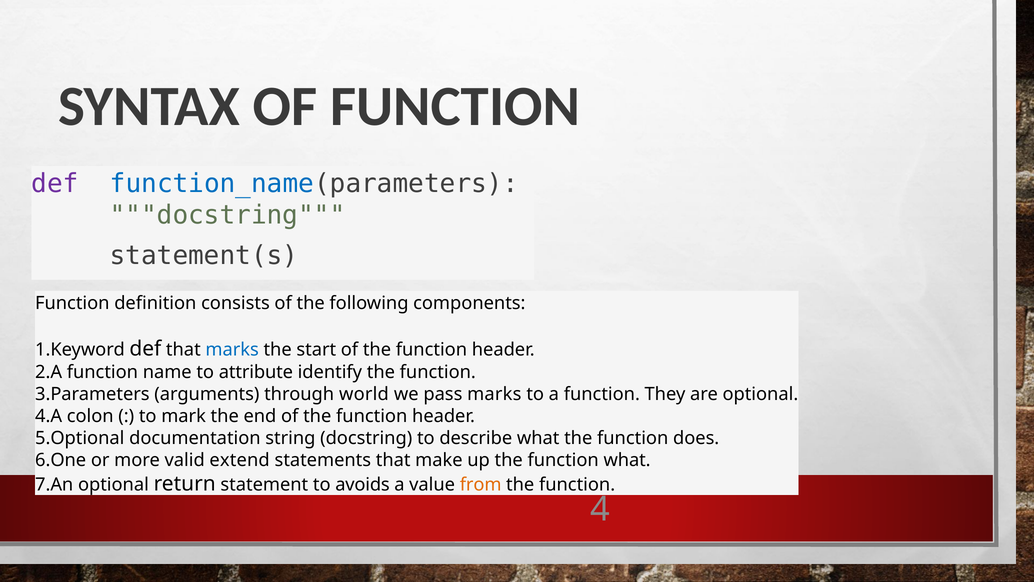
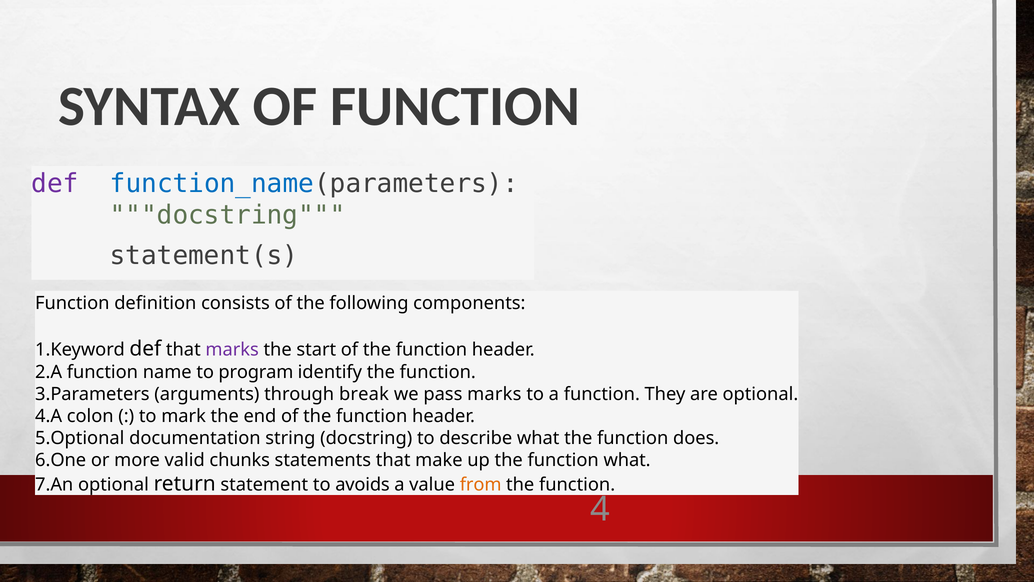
marks at (232, 349) colour: blue -> purple
attribute: attribute -> program
world: world -> break
extend: extend -> chunks
